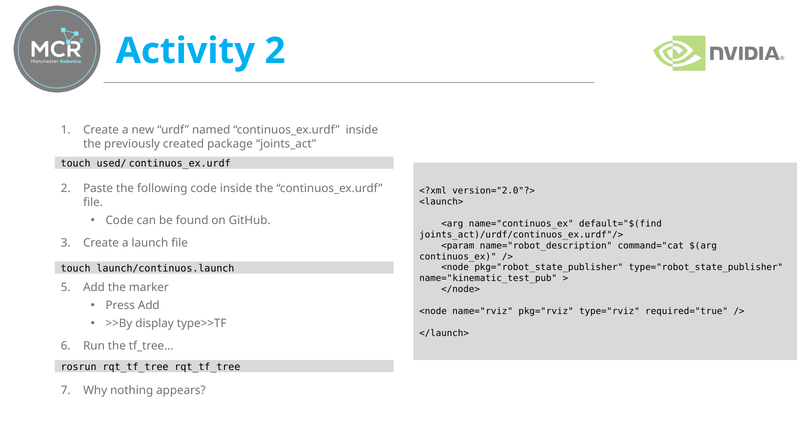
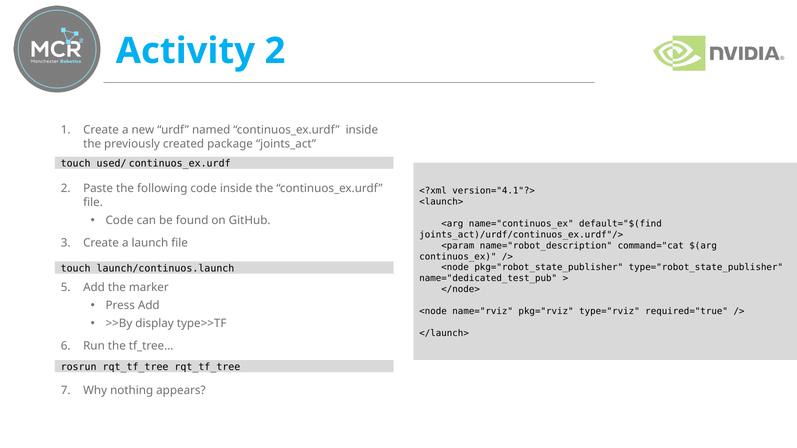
version="2.0"?>: version="2.0"?> -> version="4.1"?>
name="kinematic_test_pub: name="kinematic_test_pub -> name="dedicated_test_pub
